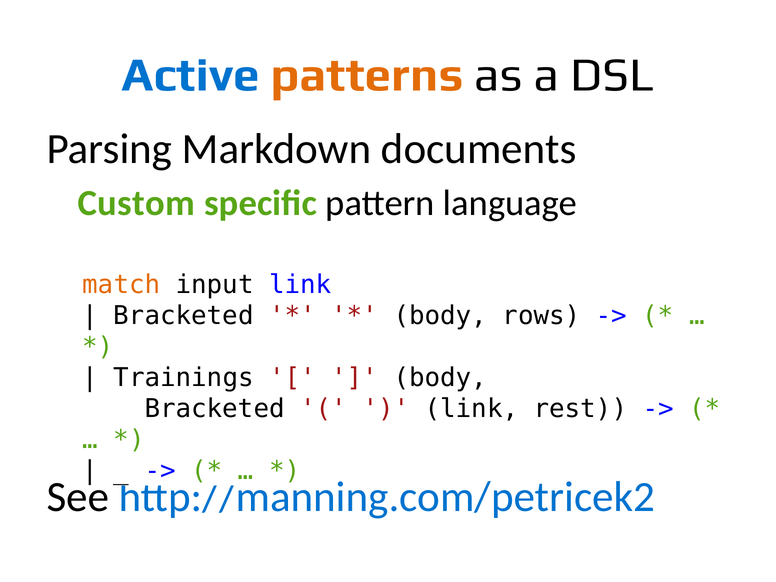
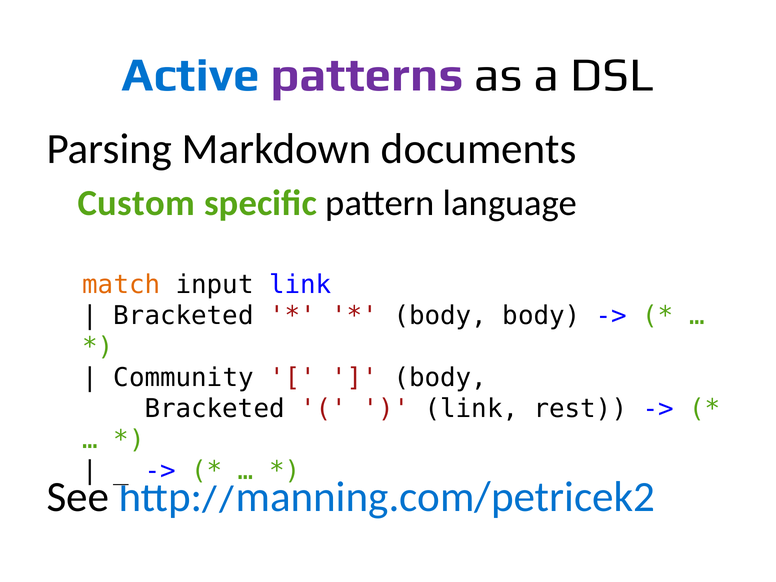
patterns colour: orange -> purple
body rows: rows -> body
Trainings: Trainings -> Community
